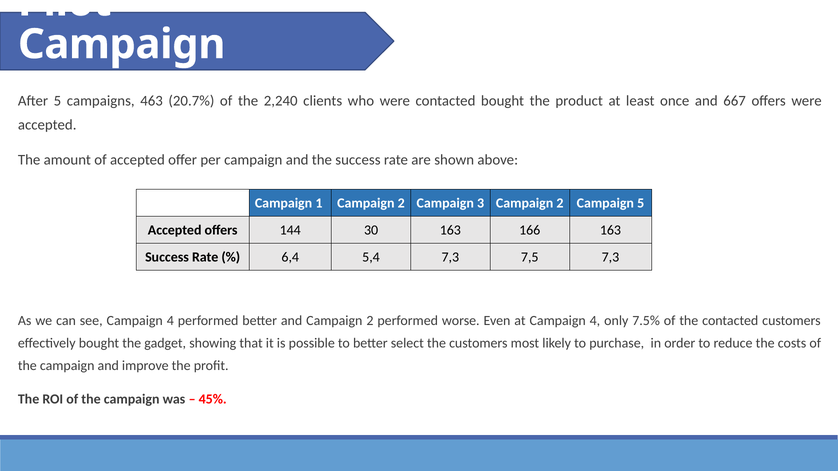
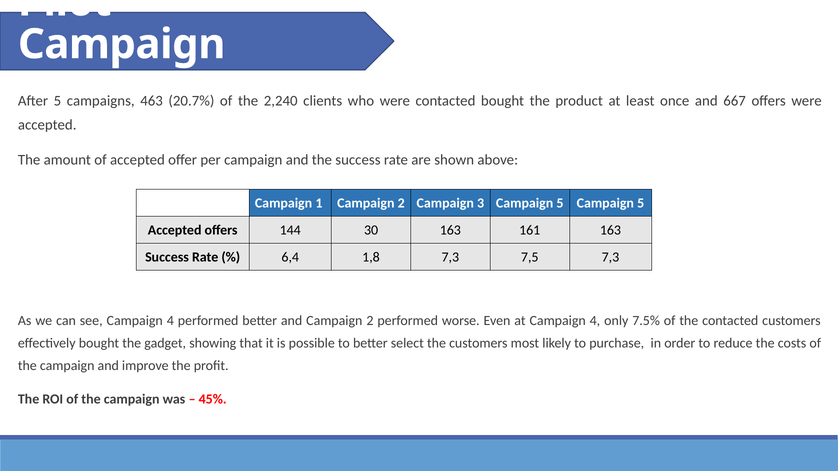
3 Campaign 2: 2 -> 5
166: 166 -> 161
5,4: 5,4 -> 1,8
